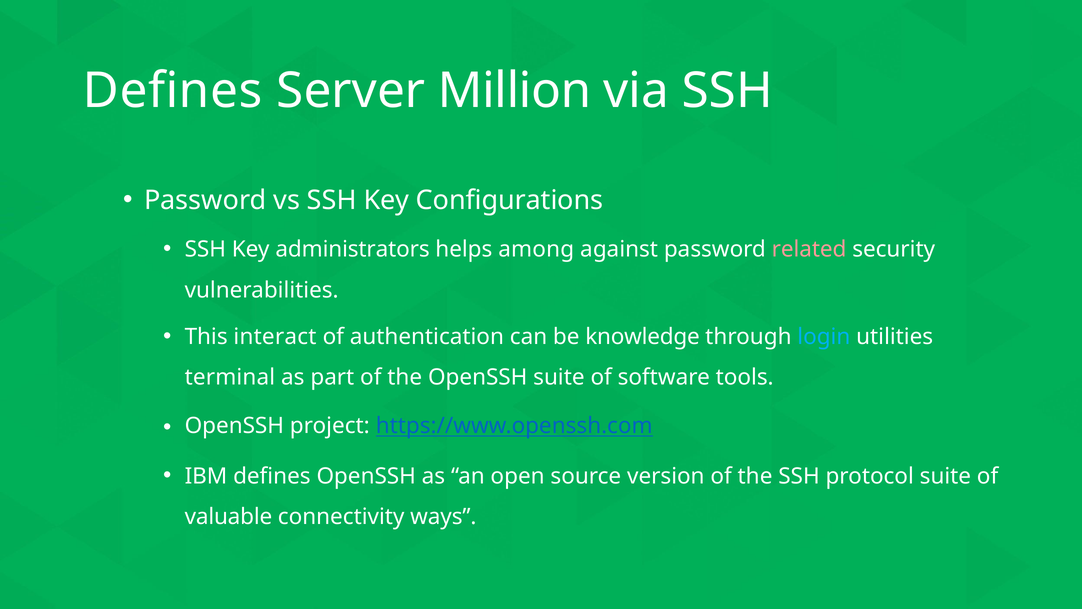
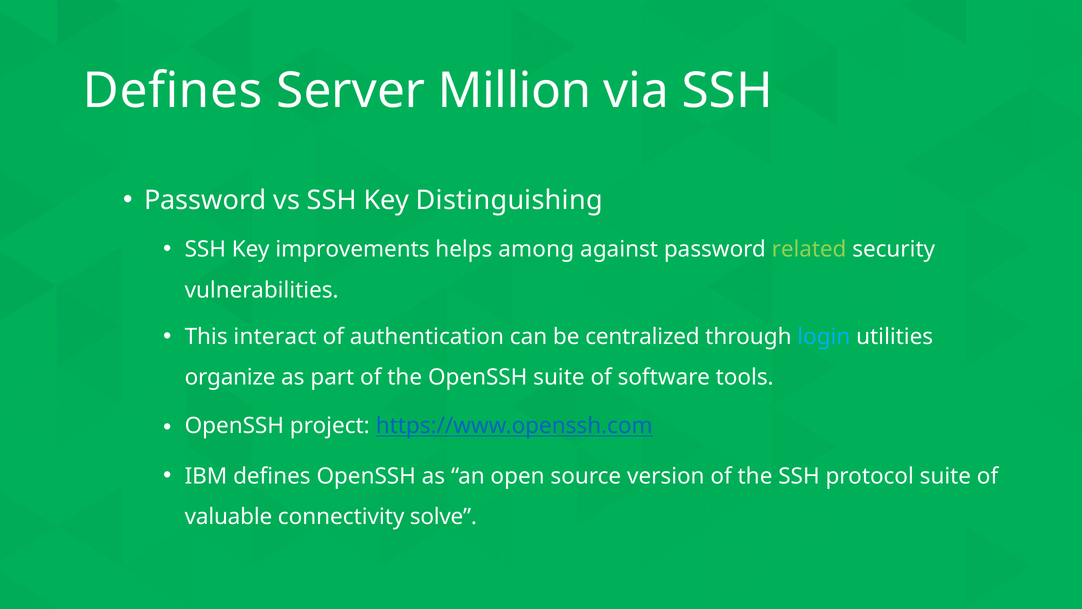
Configurations: Configurations -> Distinguishing
administrators: administrators -> improvements
related colour: pink -> light green
knowledge: knowledge -> centralized
terminal: terminal -> organize
ways: ways -> solve
